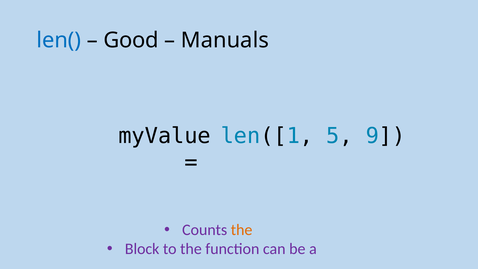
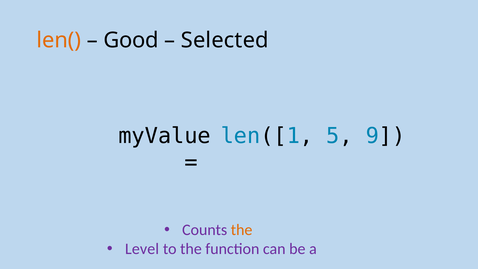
len( colour: blue -> orange
Manuals: Manuals -> Selected
Block: Block -> Level
